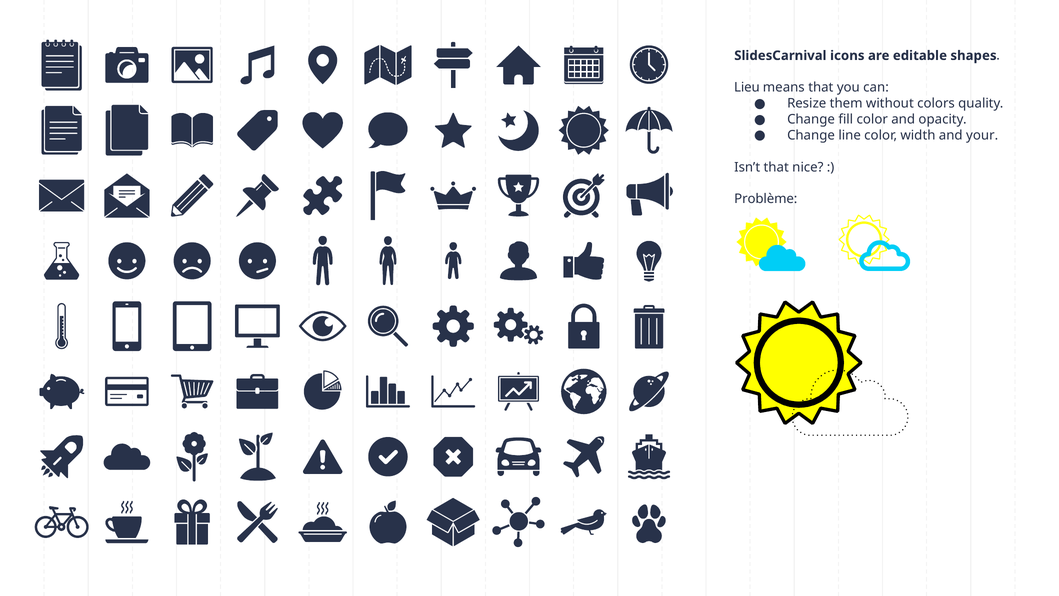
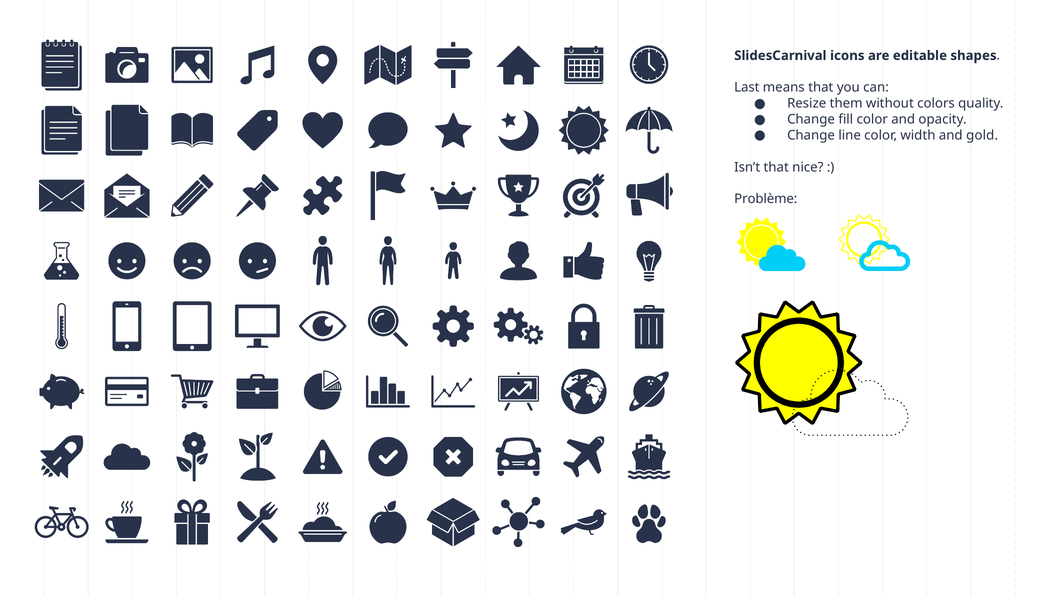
Lieu: Lieu -> Last
your: your -> gold
